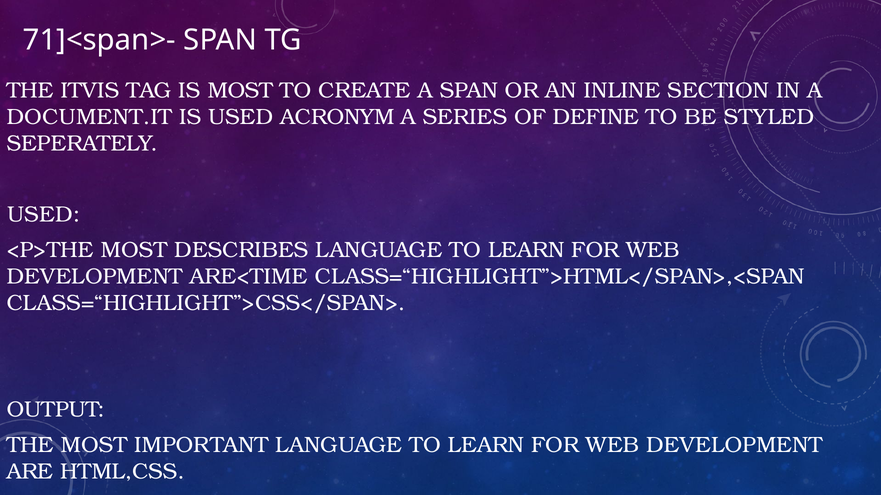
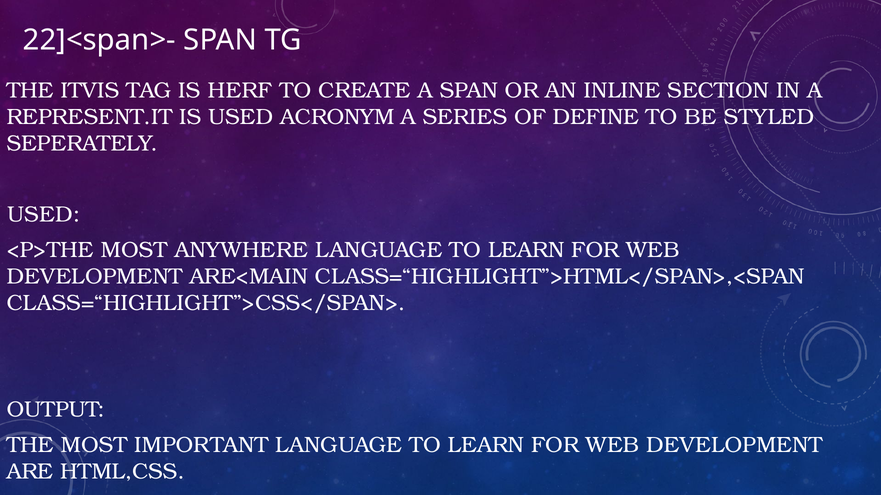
71]<span>-: 71]<span>- -> 22]<span>-
IS MOST: MOST -> HERF
DOCUMENT.IT: DOCUMENT.IT -> REPRESENT.IT
DESCRIBES: DESCRIBES -> ANYWHERE
ARE<TIME: ARE<TIME -> ARE<MAIN
